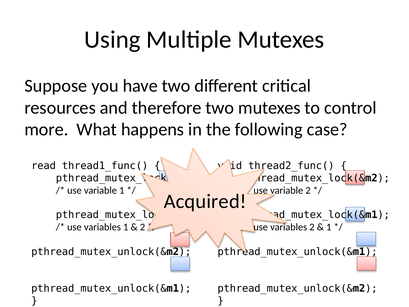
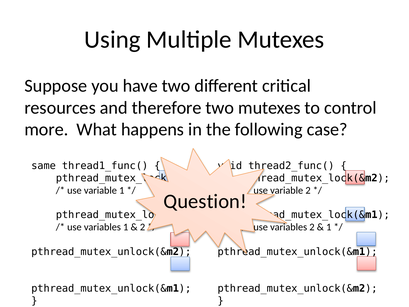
read: read -> same
Acquired: Acquired -> Question
